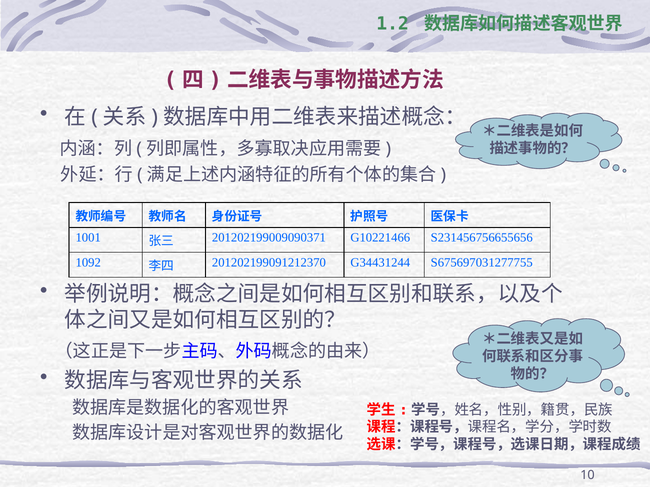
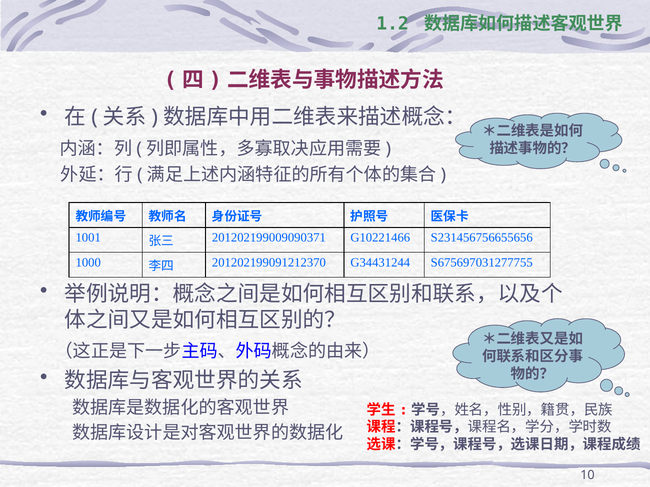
1092: 1092 -> 1000
